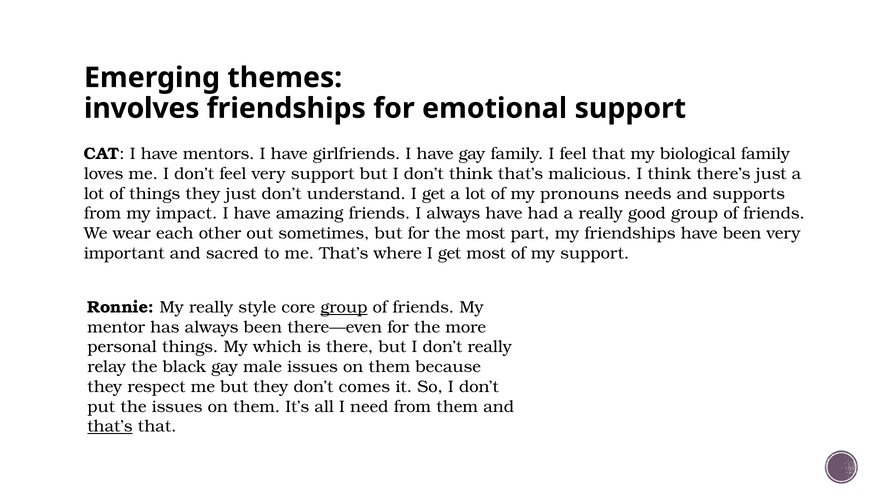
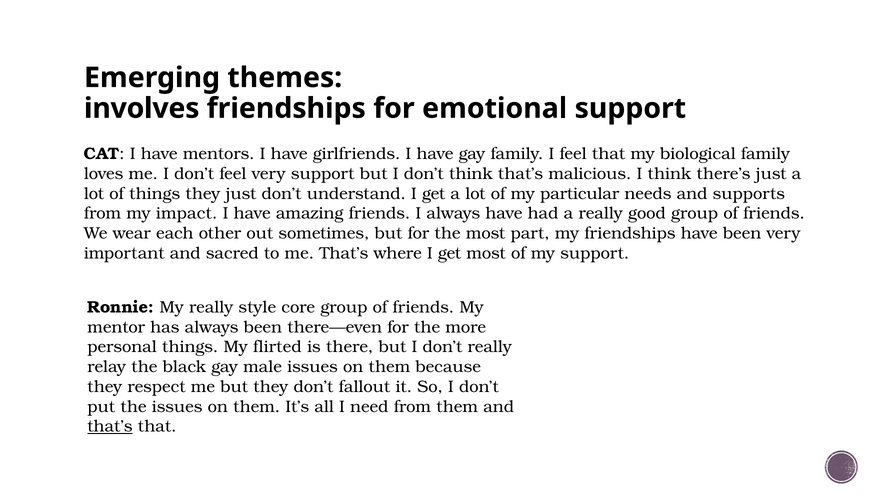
pronouns: pronouns -> particular
group at (344, 307) underline: present -> none
which: which -> flirted
comes: comes -> fallout
